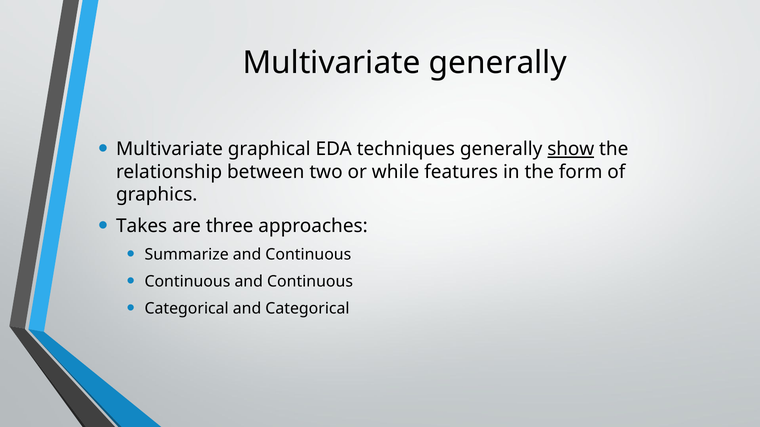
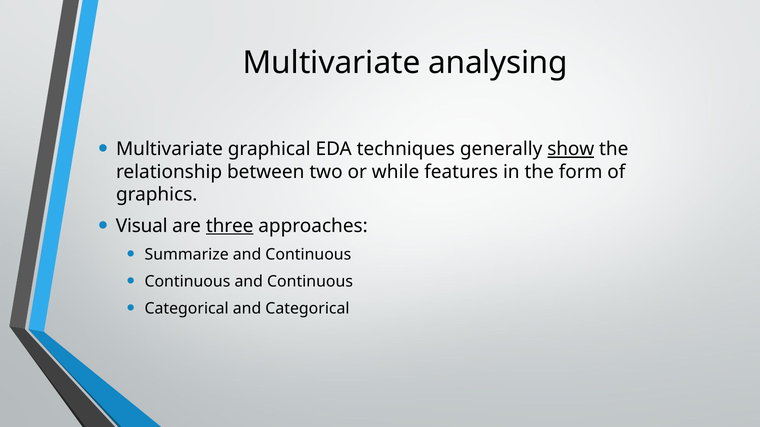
Multivariate generally: generally -> analysing
Takes: Takes -> Visual
three underline: none -> present
